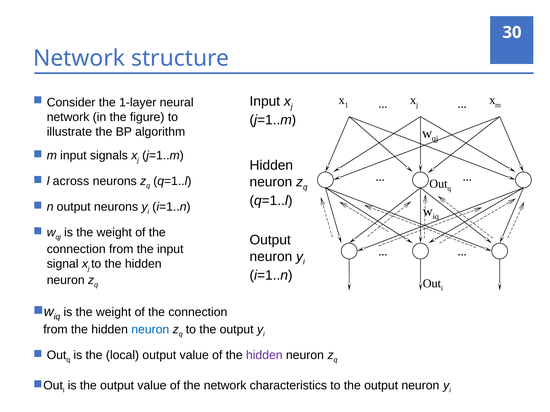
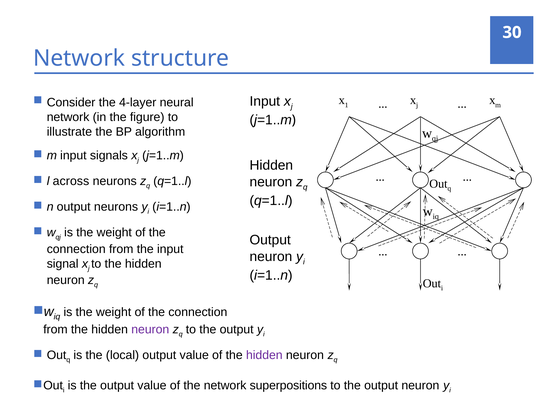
1-layer: 1-layer -> 4-layer
neuron at (150, 330) colour: blue -> purple
characteristics: characteristics -> superpositions
